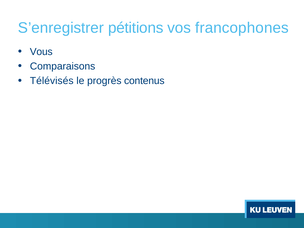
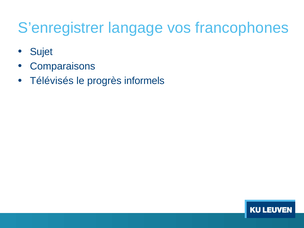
pétitions: pétitions -> langage
Vous: Vous -> Sujet
contenus: contenus -> informels
